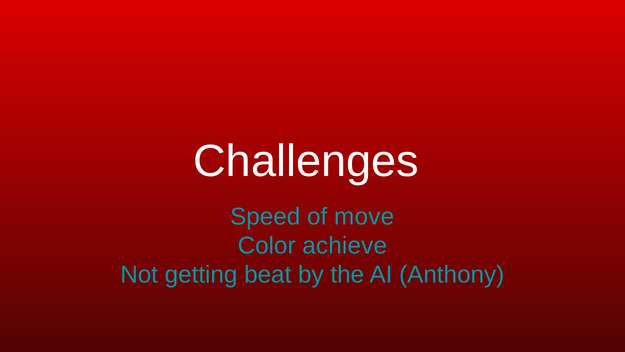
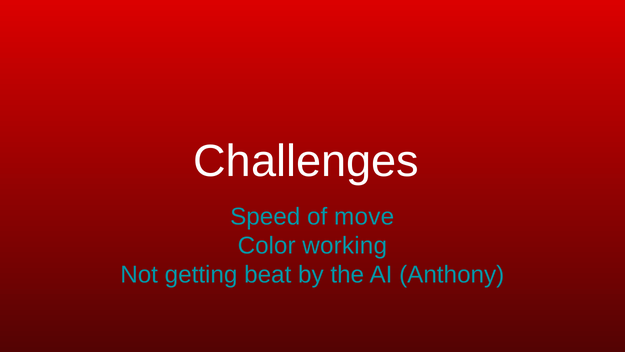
achieve: achieve -> working
